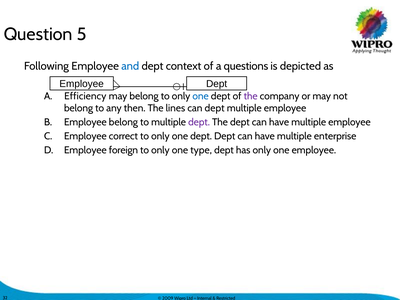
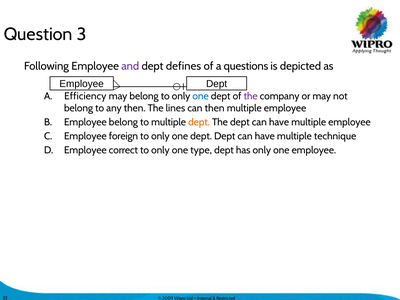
5: 5 -> 3
and colour: blue -> purple
context: context -> defines
can dept: dept -> then
dept at (199, 122) colour: purple -> orange
correct: correct -> foreign
enterprise: enterprise -> technique
foreign: foreign -> correct
